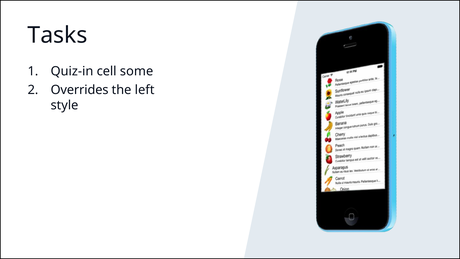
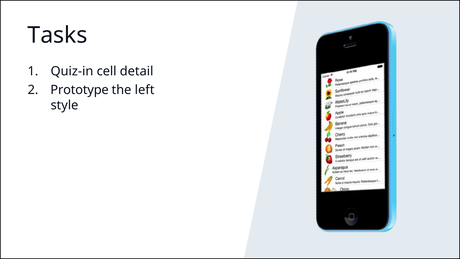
some: some -> detail
Overrides: Overrides -> Prototype
